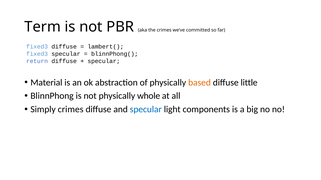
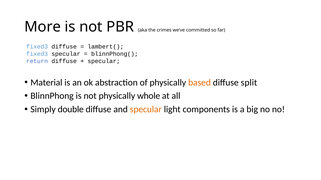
Term: Term -> More
little: little -> split
Simply crimes: crimes -> double
specular at (146, 110) colour: blue -> orange
